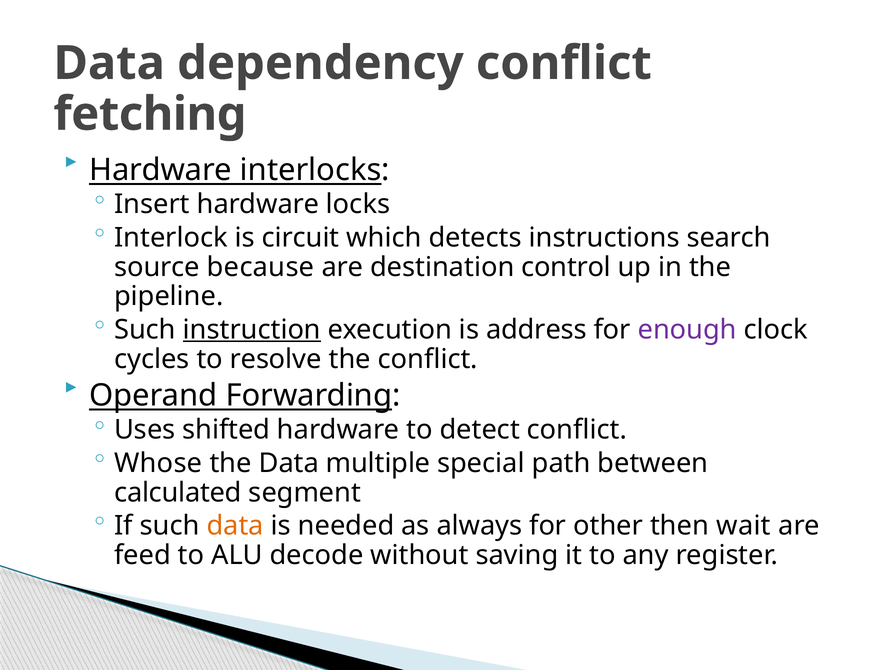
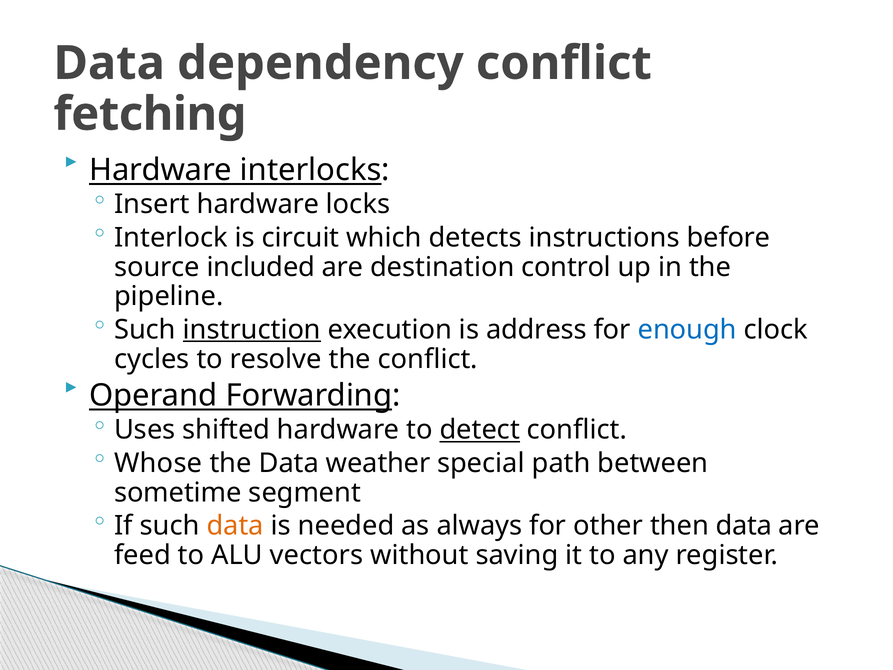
search: search -> before
because: because -> included
enough colour: purple -> blue
detect underline: none -> present
multiple: multiple -> weather
calculated: calculated -> sometime
then wait: wait -> data
decode: decode -> vectors
